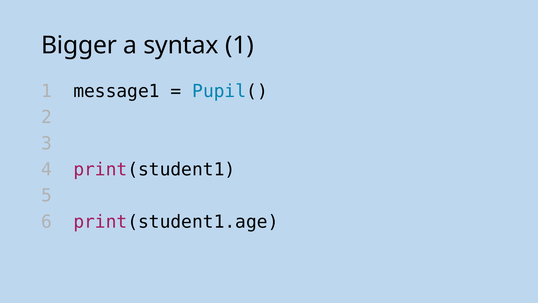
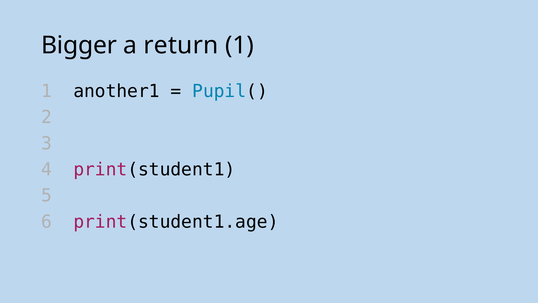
syntax: syntax -> return
message1: message1 -> another1
